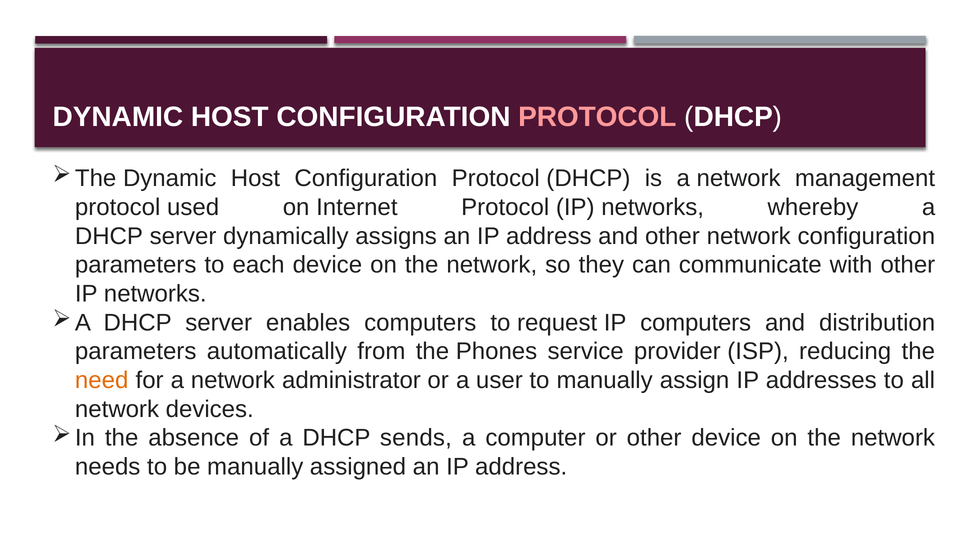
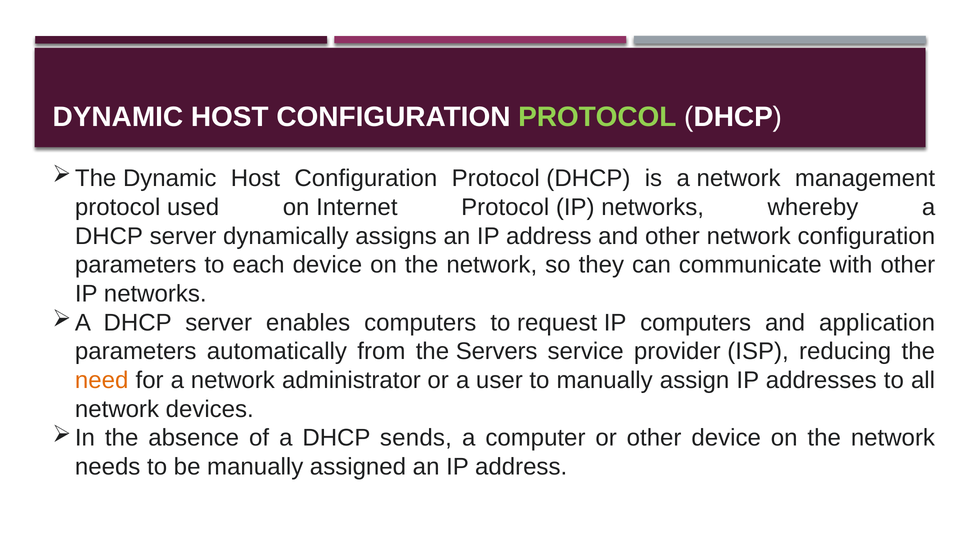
PROTOCOL at (597, 117) colour: pink -> light green
distribution: distribution -> application
Phones: Phones -> Servers
